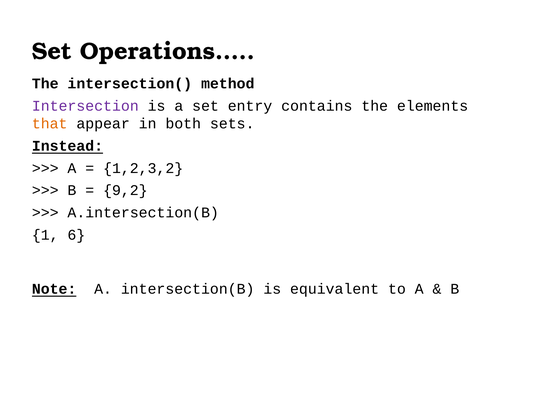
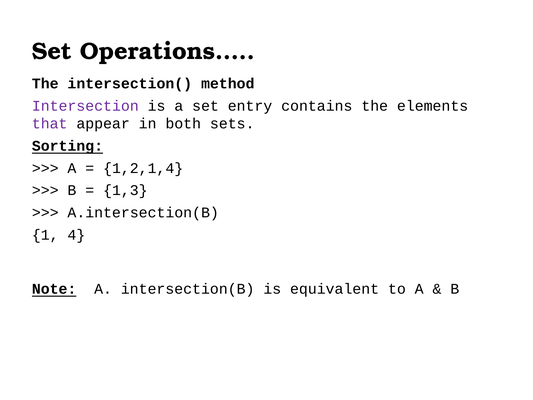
that colour: orange -> purple
Instead: Instead -> Sorting
1,2,3,2: 1,2,3,2 -> 1,2,1,4
9,2: 9,2 -> 1,3
6: 6 -> 4
